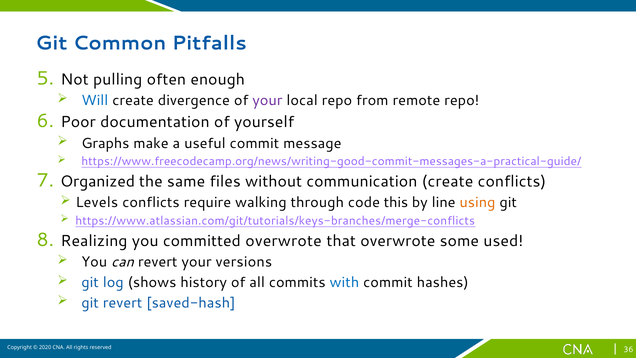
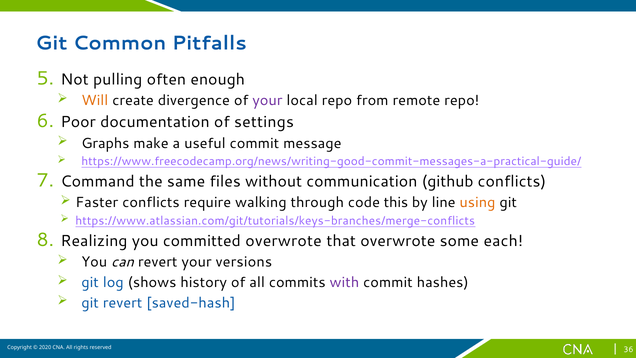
Will colour: blue -> orange
yourself: yourself -> settings
Organized: Organized -> Command
communication create: create -> github
Levels: Levels -> Faster
used: used -> each
with colour: blue -> purple
